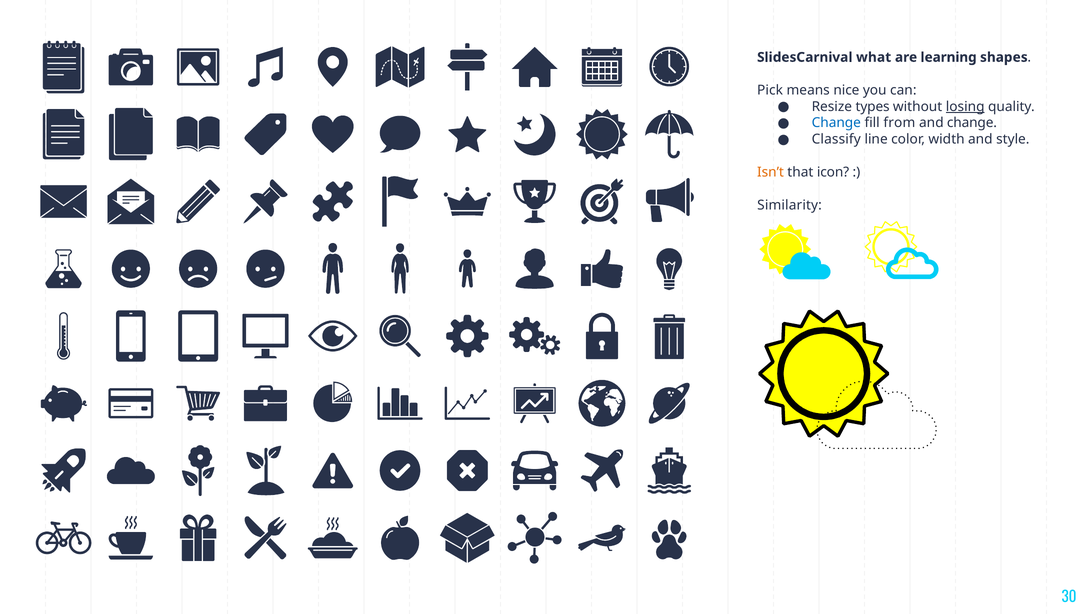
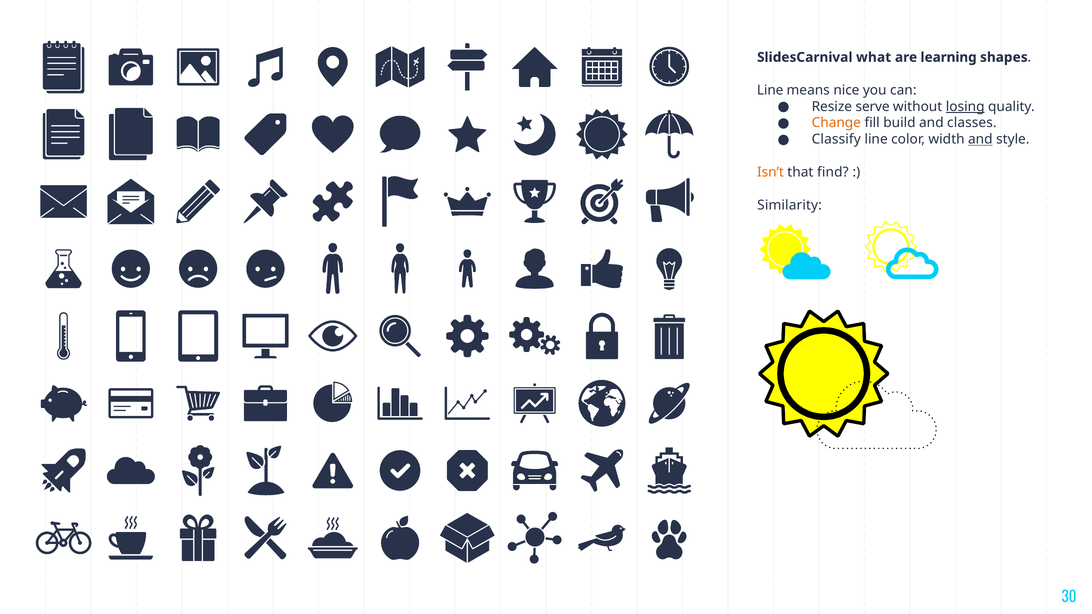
Pick at (770, 90): Pick -> Line
types: types -> serve
Change at (836, 123) colour: blue -> orange
from: from -> build
and change: change -> classes
and at (980, 139) underline: none -> present
icon: icon -> find
